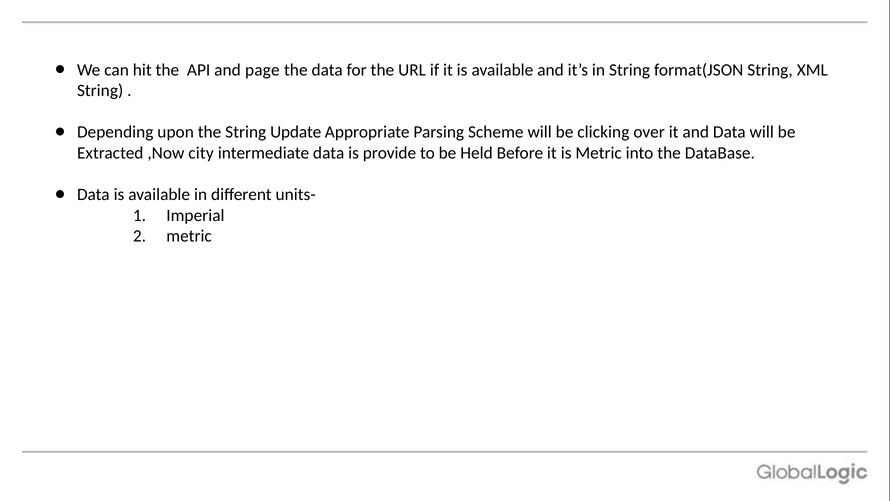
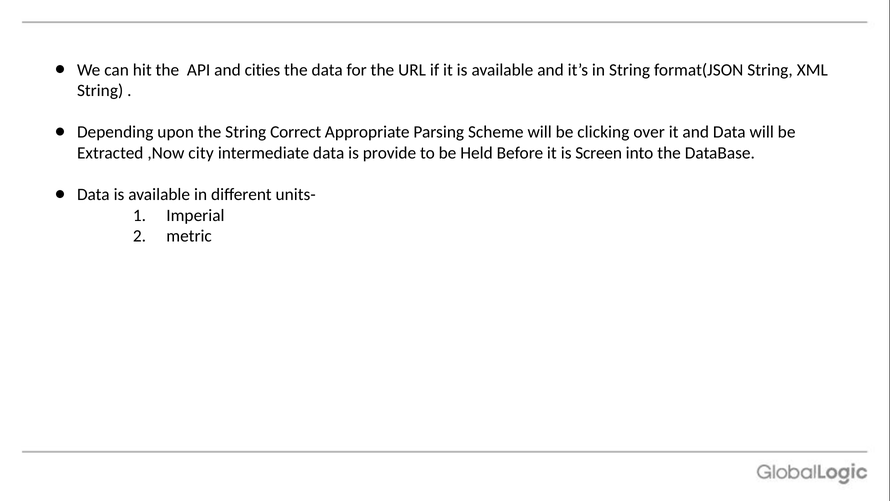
page: page -> cities
Update: Update -> Correct
is Metric: Metric -> Screen
